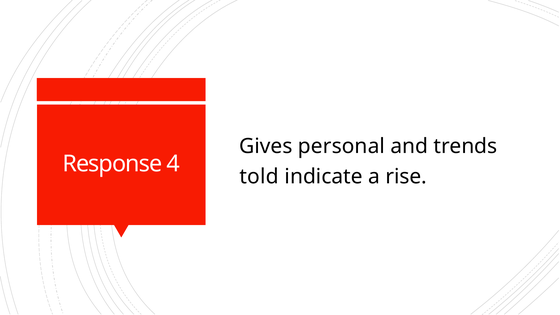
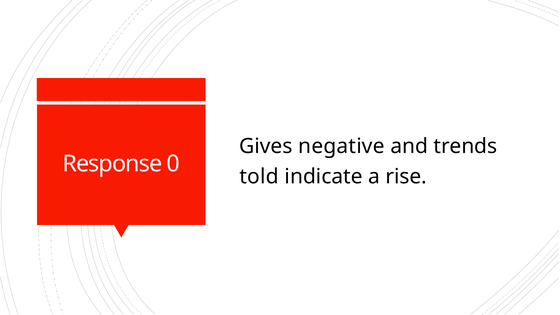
personal: personal -> negative
4: 4 -> 0
